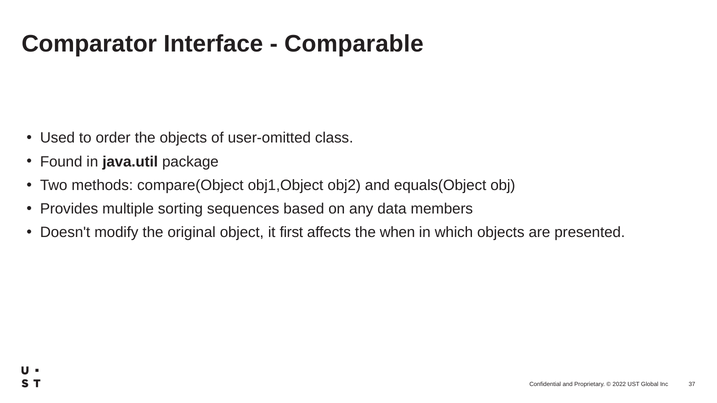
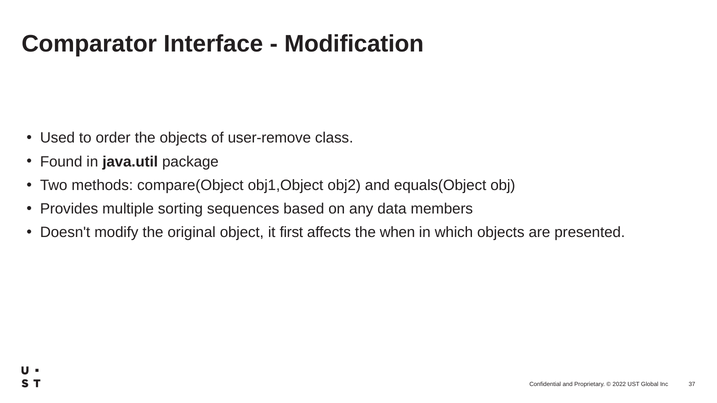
Comparable: Comparable -> Modification
user-omitted: user-omitted -> user-remove
